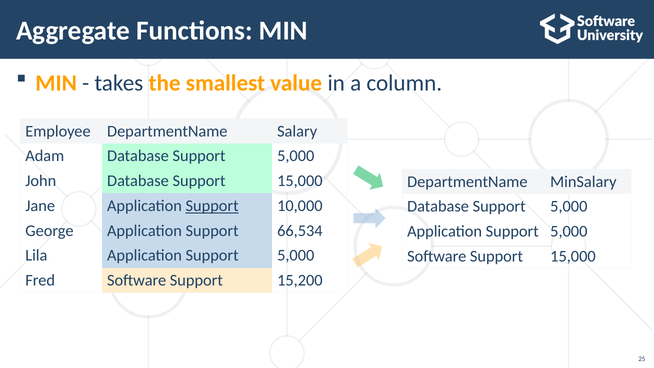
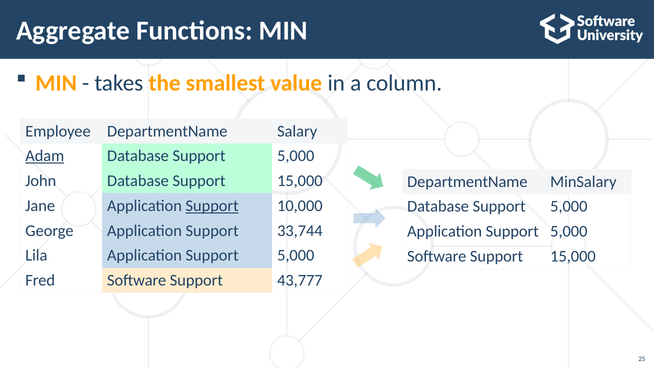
Adam underline: none -> present
66,534: 66,534 -> 33,744
15,200: 15,200 -> 43,777
